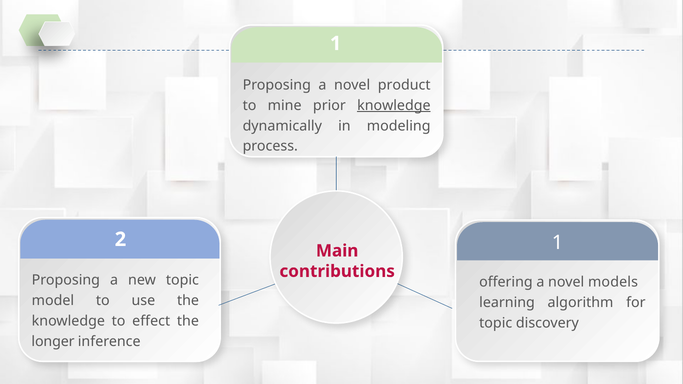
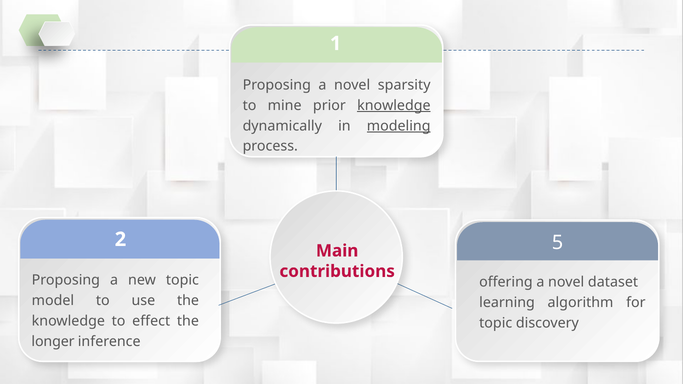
product: product -> sparsity
modeling underline: none -> present
2 1: 1 -> 5
models: models -> dataset
